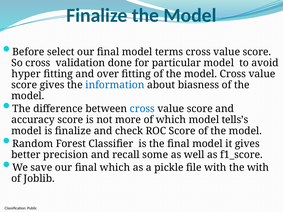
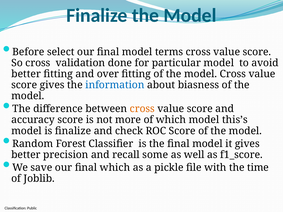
hyper at (26, 74): hyper -> better
cross at (142, 109) colour: blue -> orange
tells’s: tells’s -> this’s
the with: with -> time
